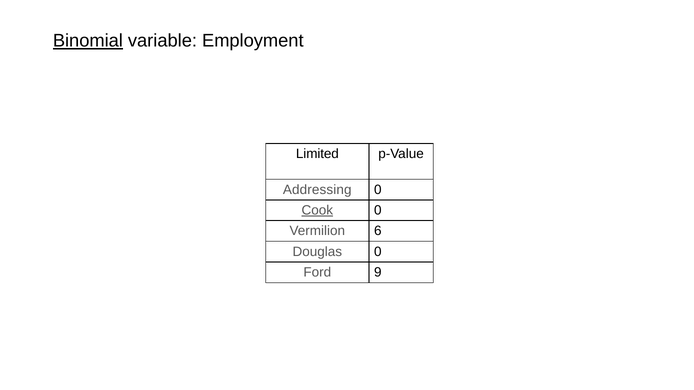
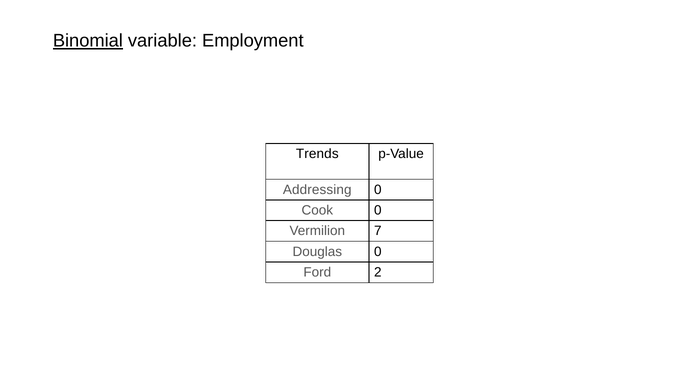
Limited: Limited -> Trends
Cook underline: present -> none
6: 6 -> 7
9: 9 -> 2
